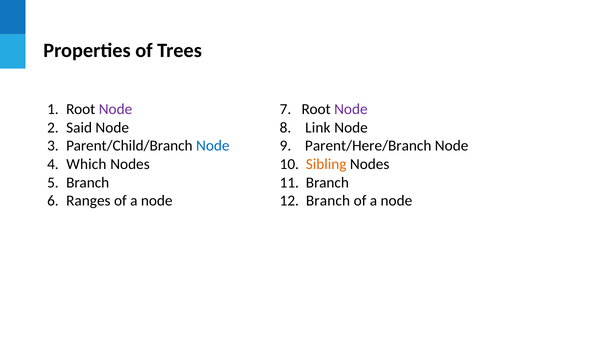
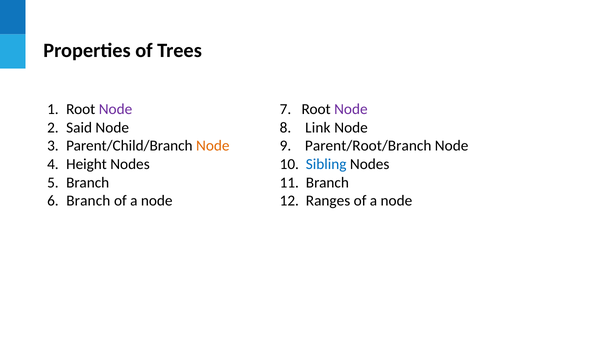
Node at (213, 146) colour: blue -> orange
Parent/Here/Branch: Parent/Here/Branch -> Parent/Root/Branch
Which: Which -> Height
Sibling colour: orange -> blue
Ranges at (88, 201): Ranges -> Branch
12 Branch: Branch -> Ranges
